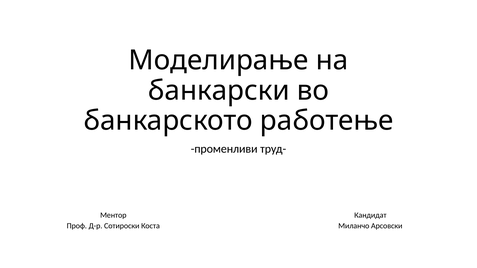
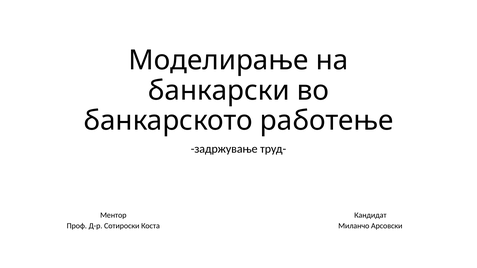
променливи: променливи -> задржување
